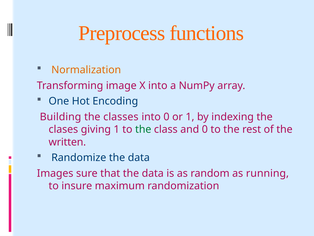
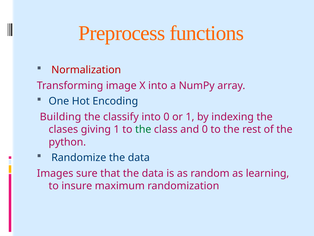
Normalization colour: orange -> red
classes: classes -> classify
written: written -> python
running: running -> learning
